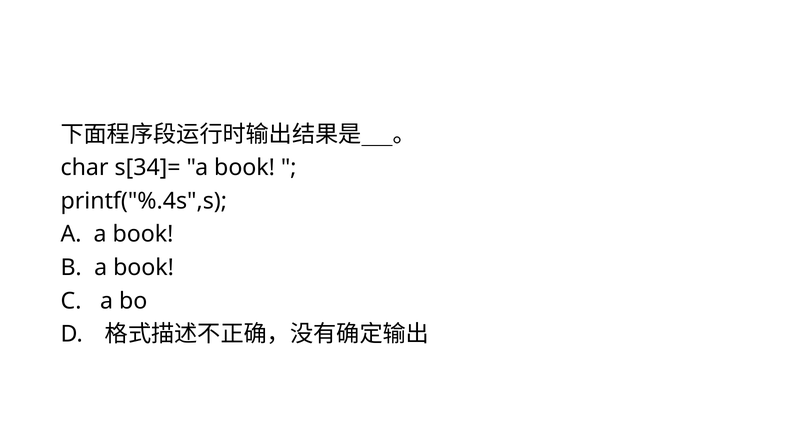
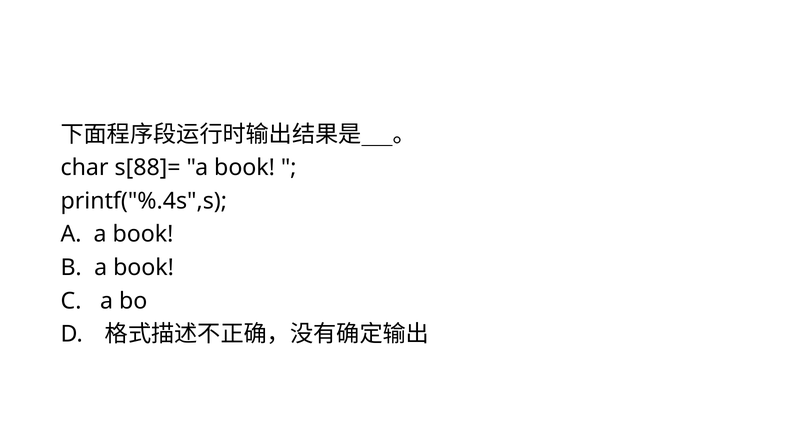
s[34]=: s[34]= -> s[88]=
